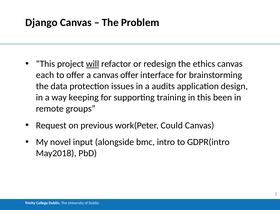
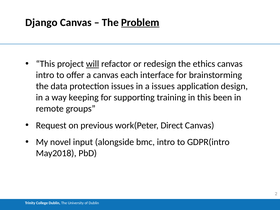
Problem underline: none -> present
each at (45, 75): each -> intro
canvas offer: offer -> each
a audits: audits -> issues
Could: Could -> Direct
